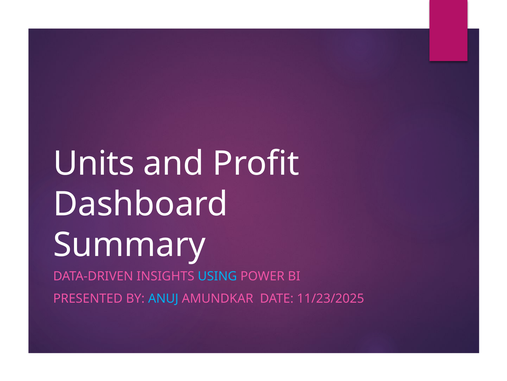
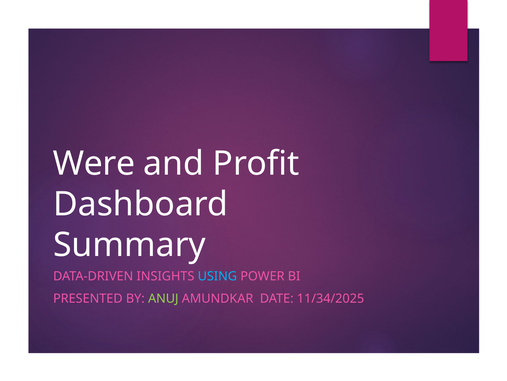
Units: Units -> Were
ANUJ colour: light blue -> light green
11/23/2025: 11/23/2025 -> 11/34/2025
